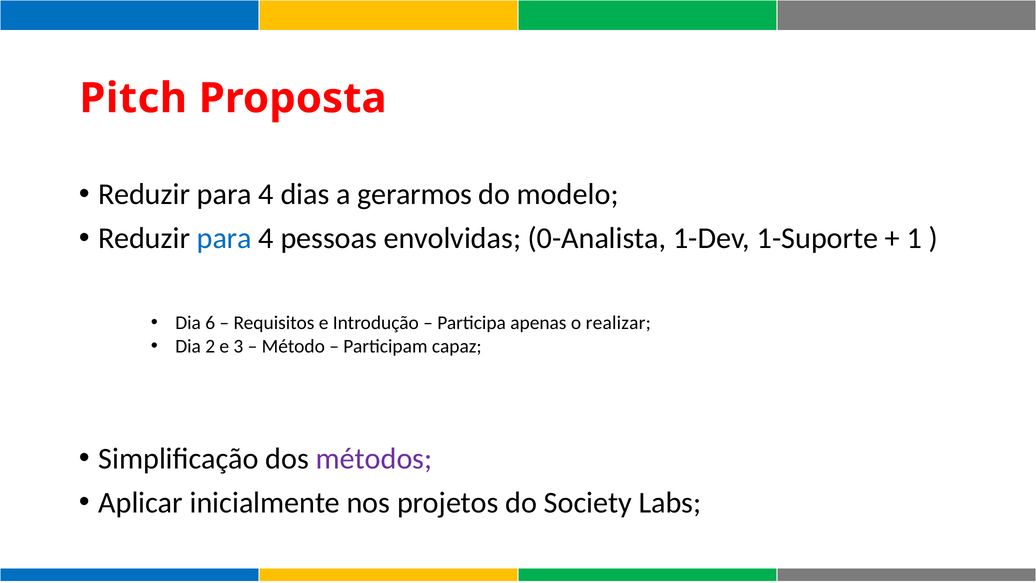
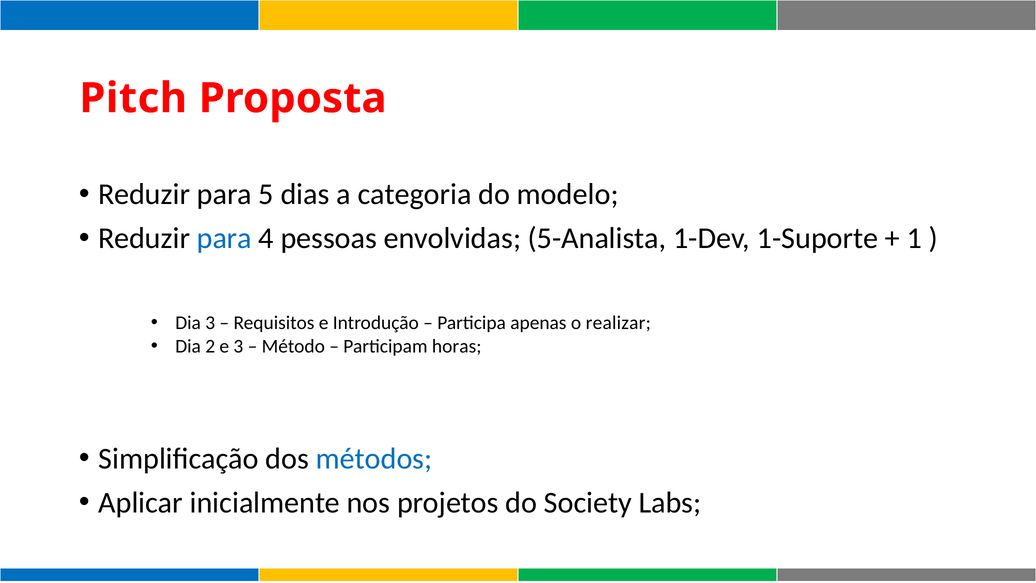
4 at (266, 194): 4 -> 5
gerarmos: gerarmos -> categoria
0-Analista: 0-Analista -> 5-Analista
Dia 6: 6 -> 3
capaz: capaz -> horas
métodos colour: purple -> blue
